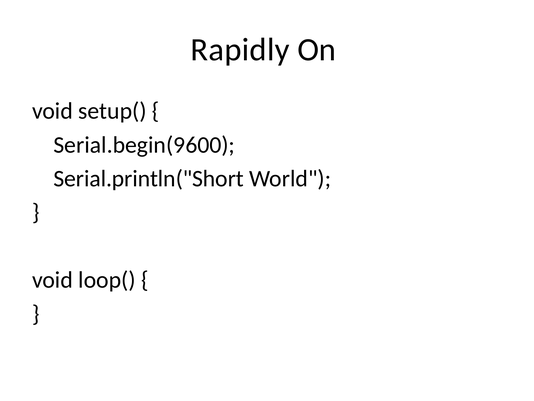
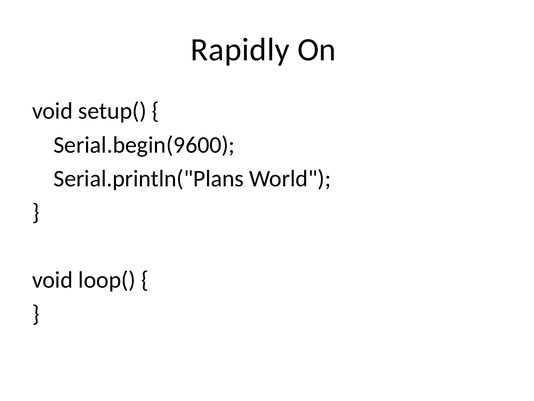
Serial.println("Short: Serial.println("Short -> Serial.println("Plans
